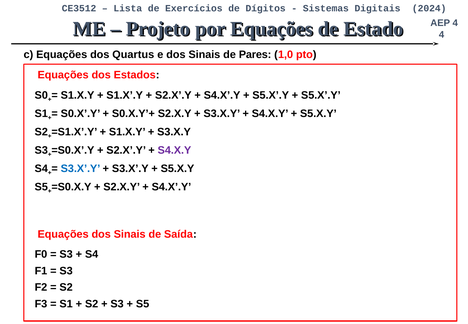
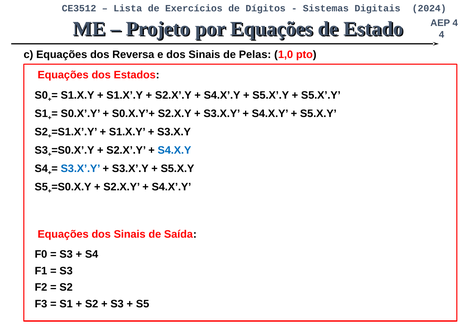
Quartus: Quartus -> Reversa
Pares: Pares -> Pelas
S4.X.Y at (174, 150) colour: purple -> blue
